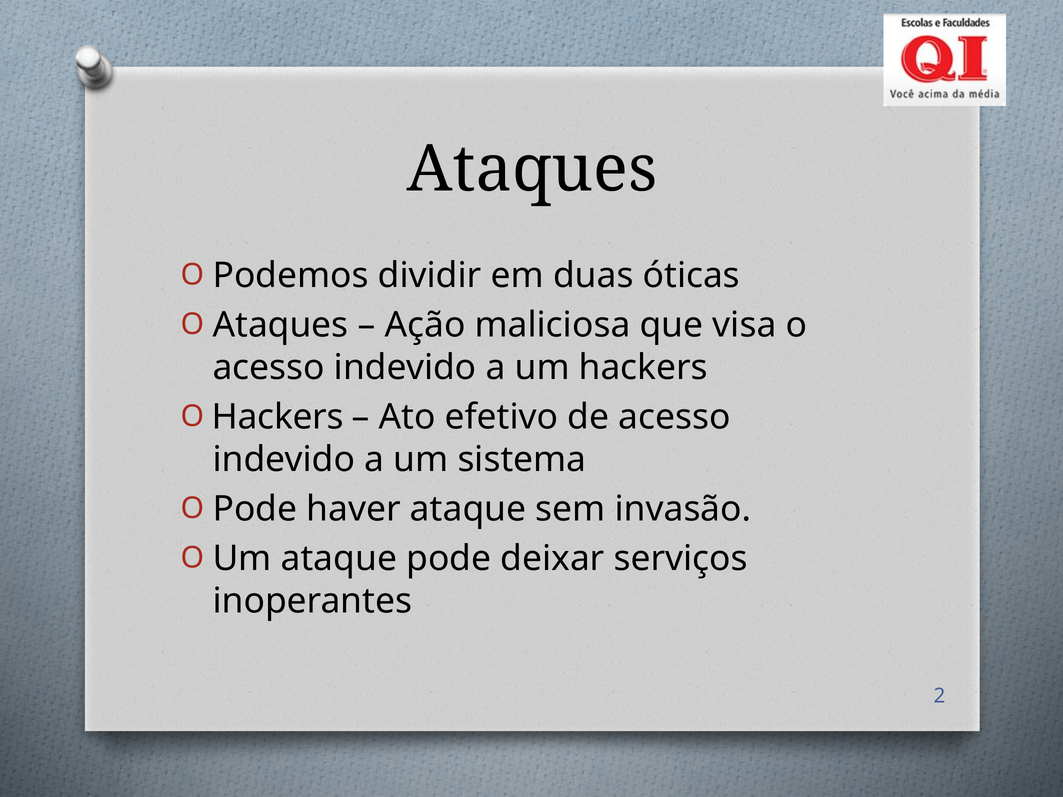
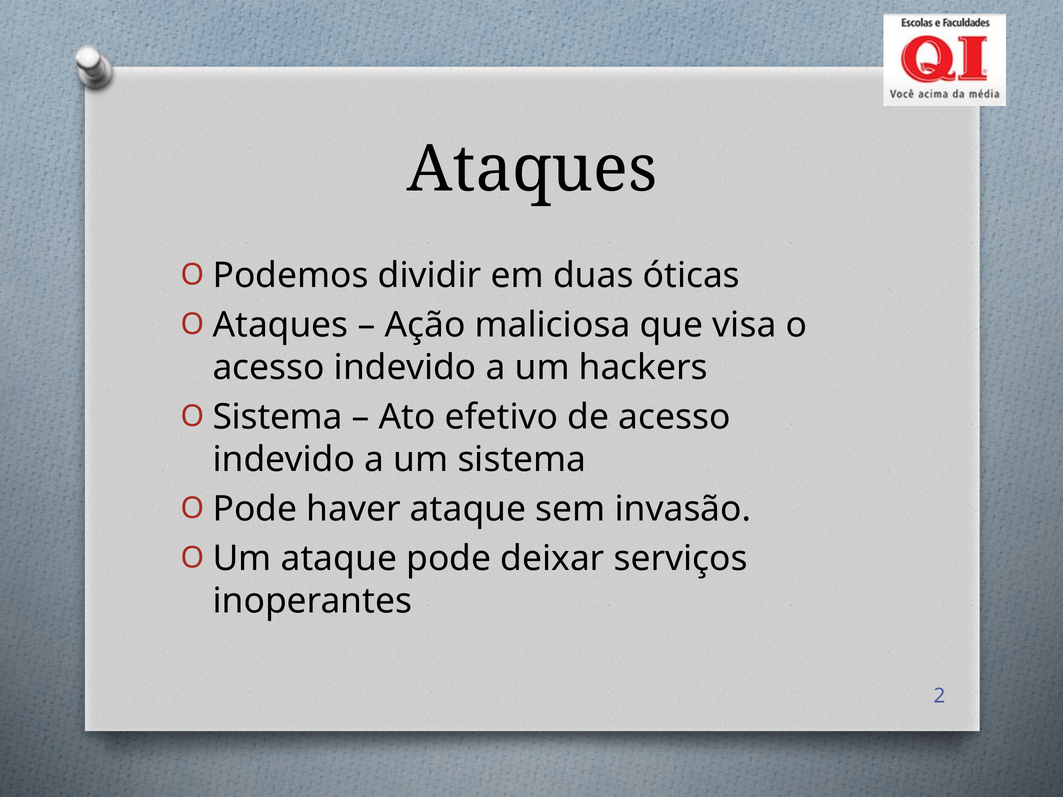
O Hackers: Hackers -> Sistema
